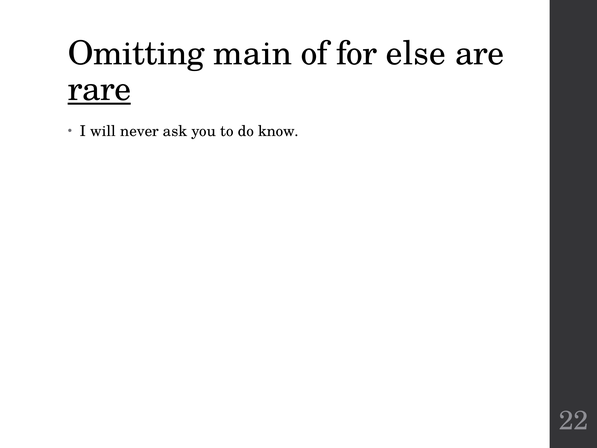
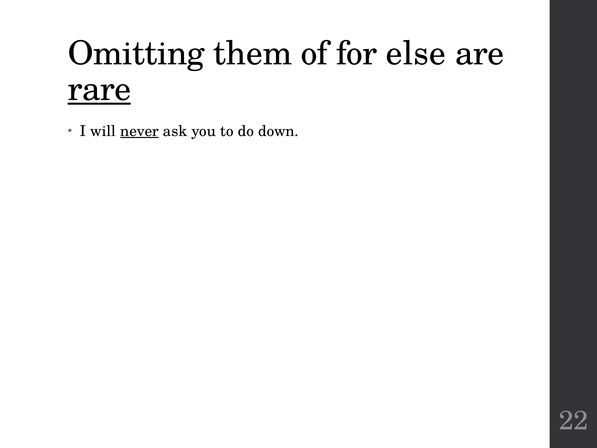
main: main -> them
never underline: none -> present
know: know -> down
